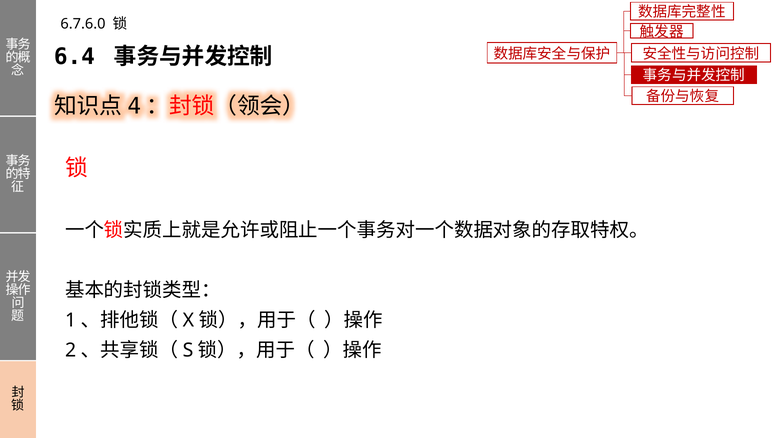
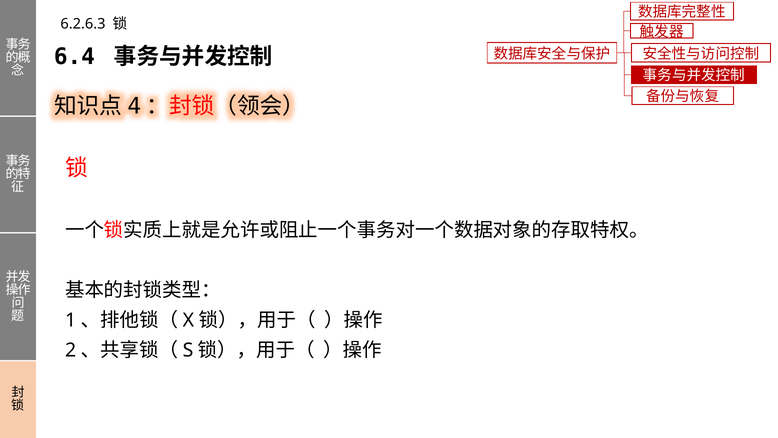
6.7.6.0: 6.7.6.0 -> 6.2.6.3
